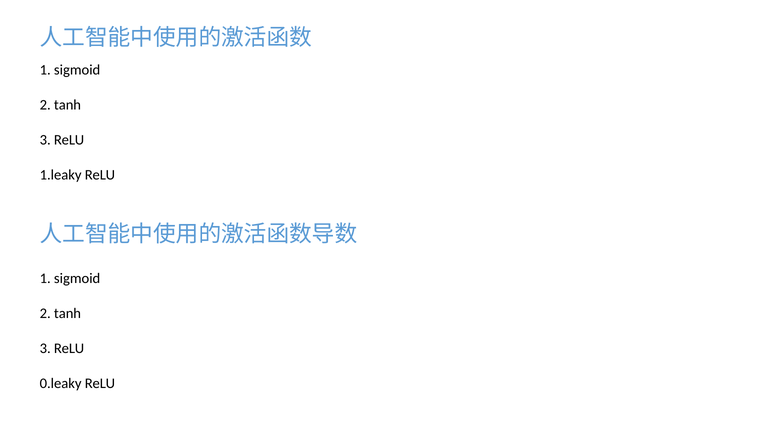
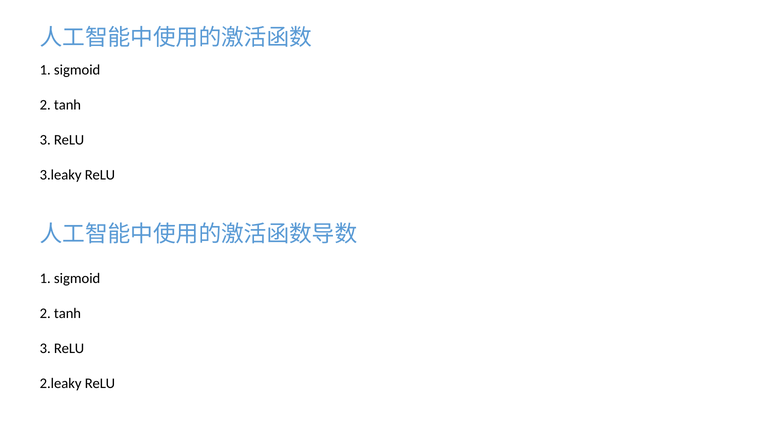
1.leaky: 1.leaky -> 3.leaky
0.leaky: 0.leaky -> 2.leaky
